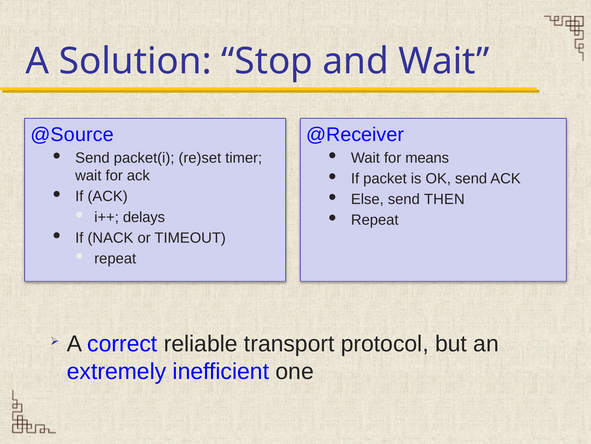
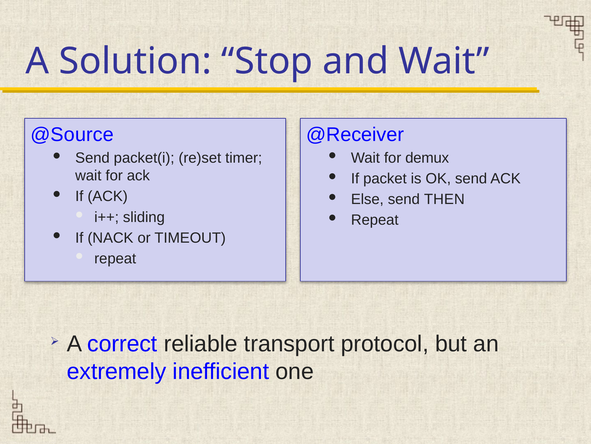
means: means -> demux
delays: delays -> sliding
